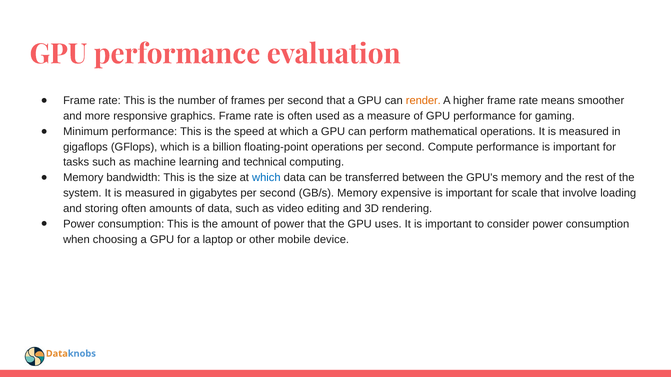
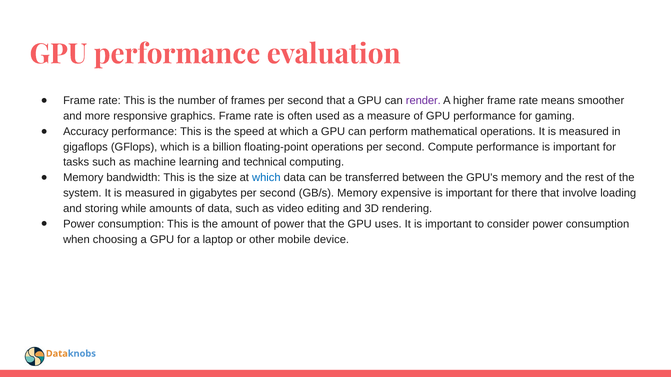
render colour: orange -> purple
Minimum: Minimum -> Accuracy
scale: scale -> there
storing often: often -> while
